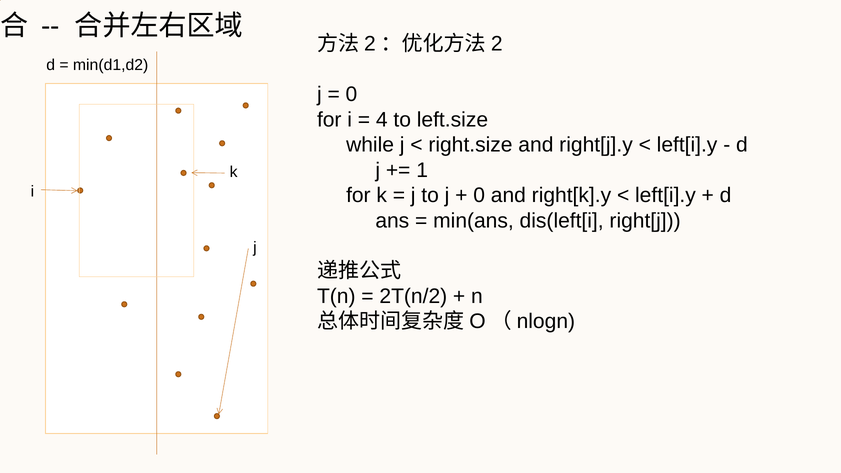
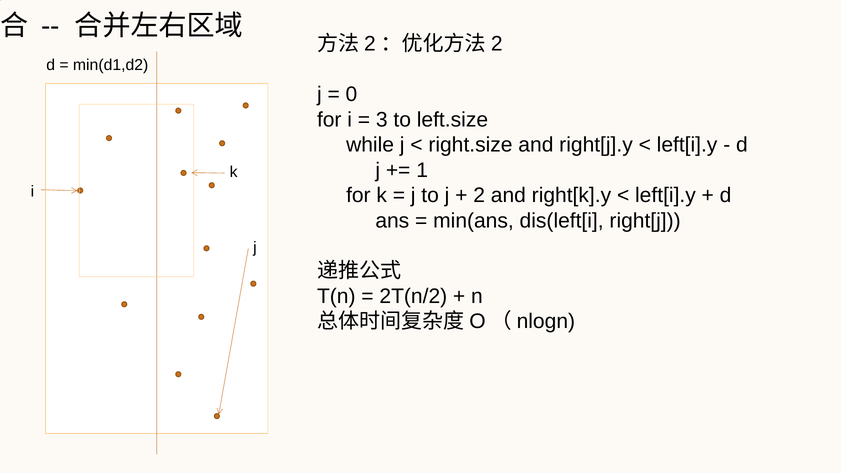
4: 4 -> 3
0 at (479, 195): 0 -> 2
